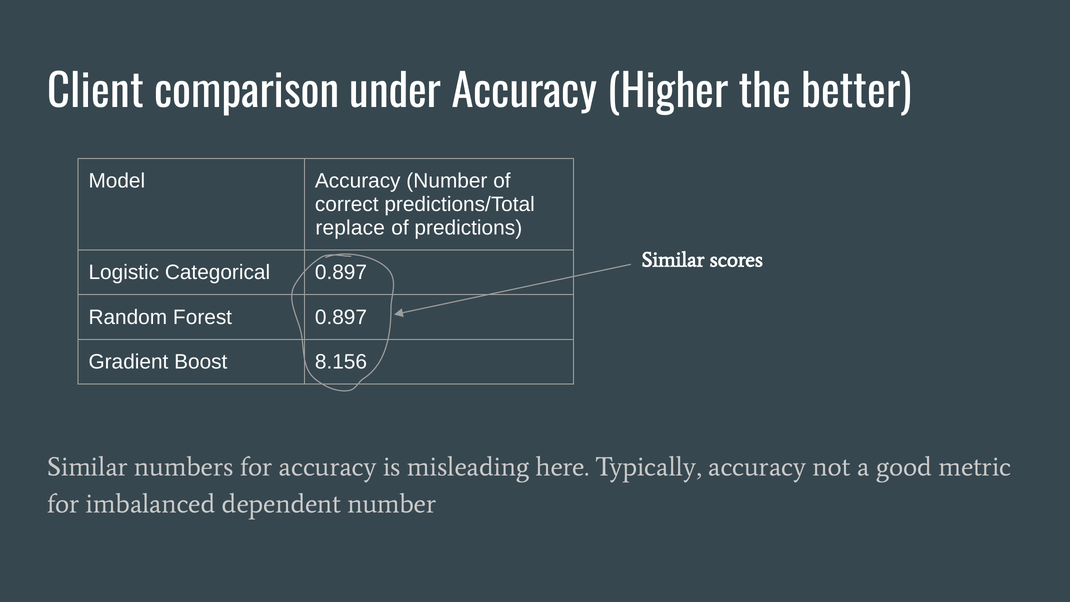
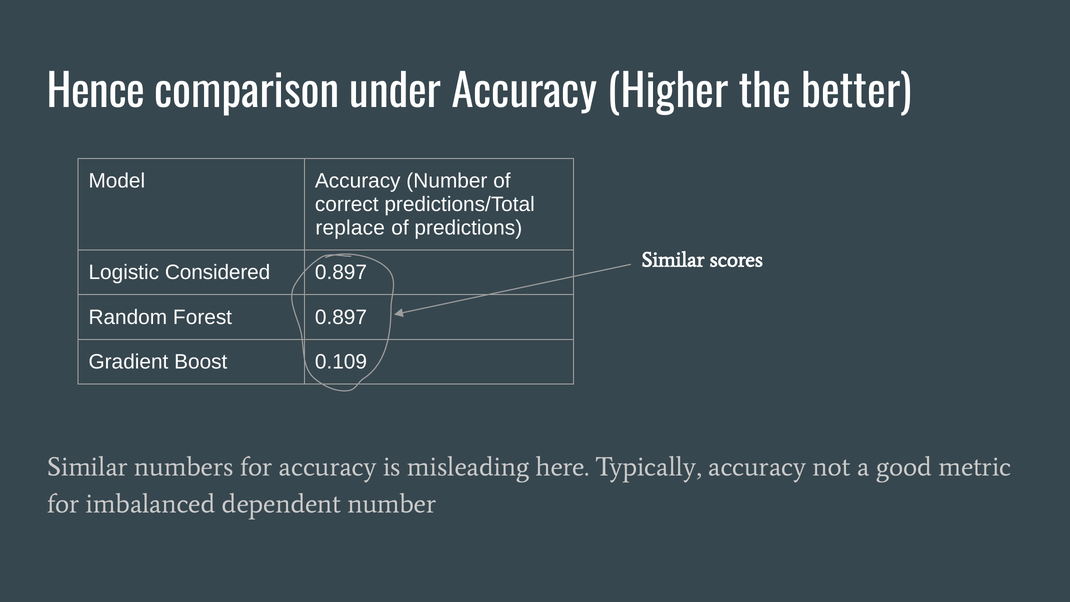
Client: Client -> Hence
Categorical: Categorical -> Considered
8.156: 8.156 -> 0.109
